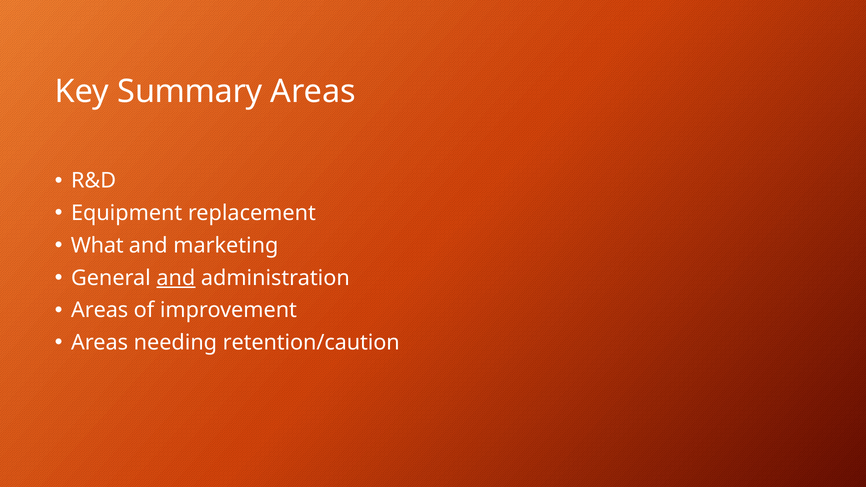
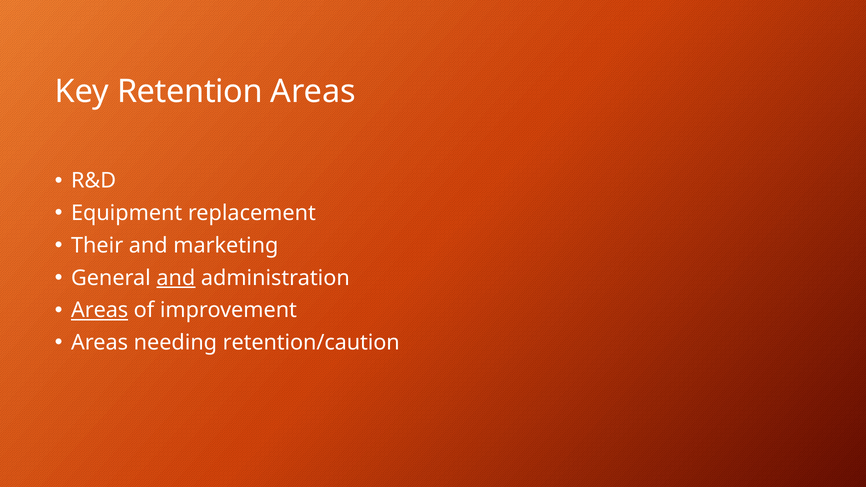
Summary: Summary -> Retention
What: What -> Their
Areas at (100, 310) underline: none -> present
